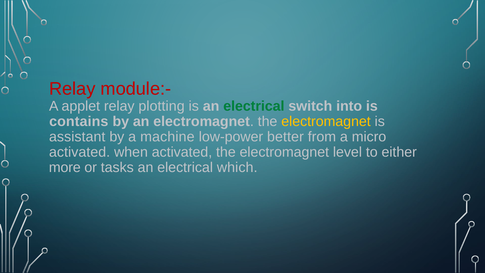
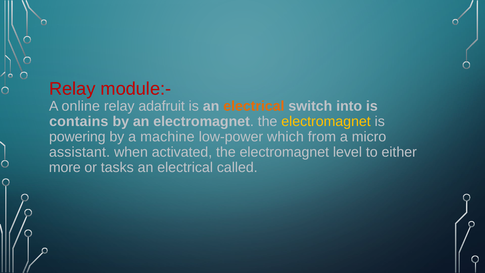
applet: applet -> online
plotting: plotting -> adafruit
electrical at (254, 106) colour: green -> orange
assistant: assistant -> powering
better: better -> which
activated at (80, 152): activated -> assistant
which: which -> called
